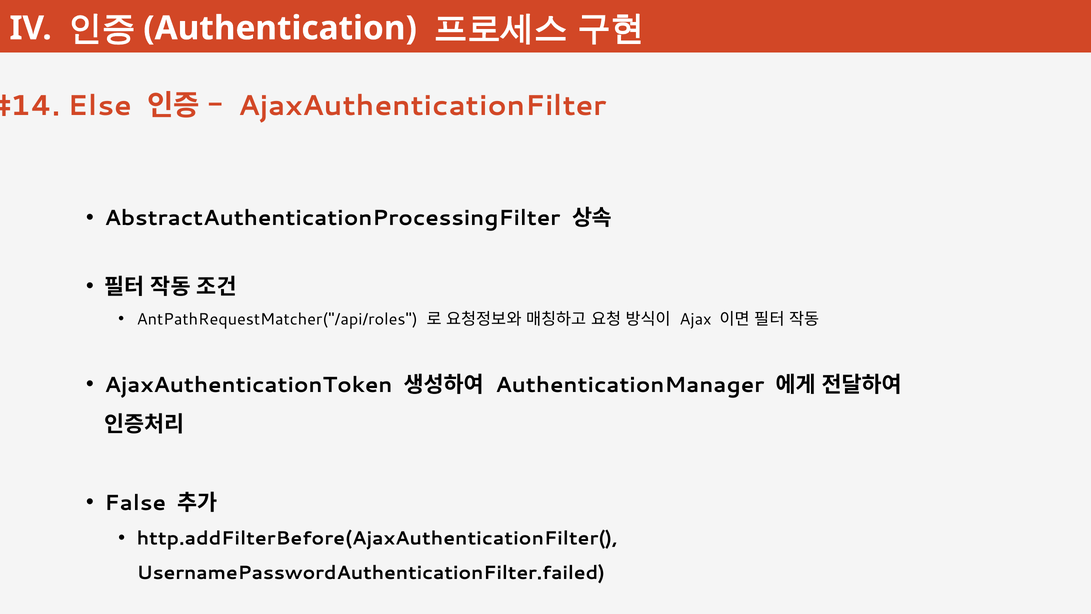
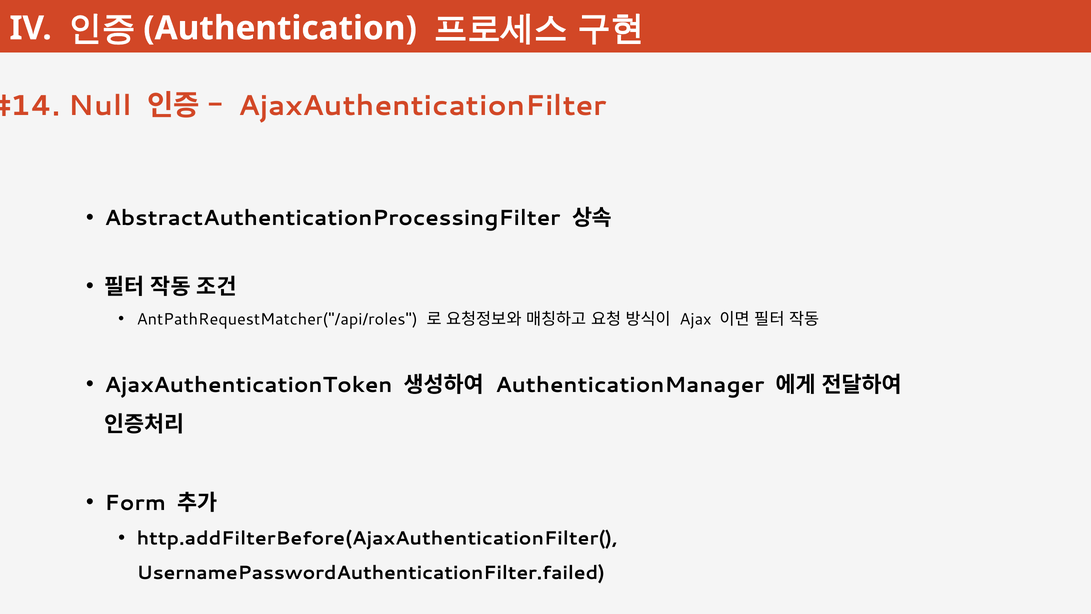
Else: Else -> Null
False: False -> Form
